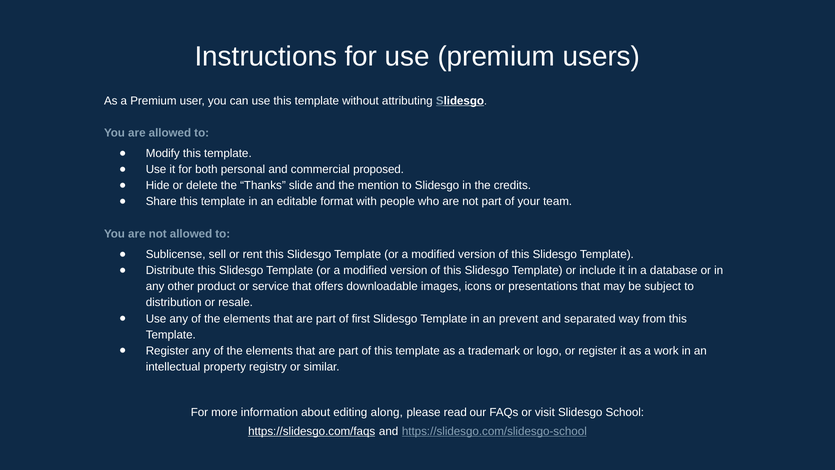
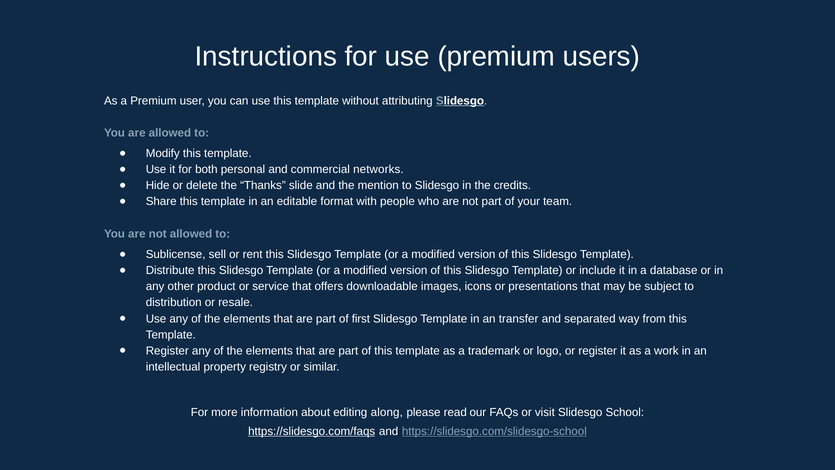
proposed: proposed -> networks
prevent: prevent -> transfer
